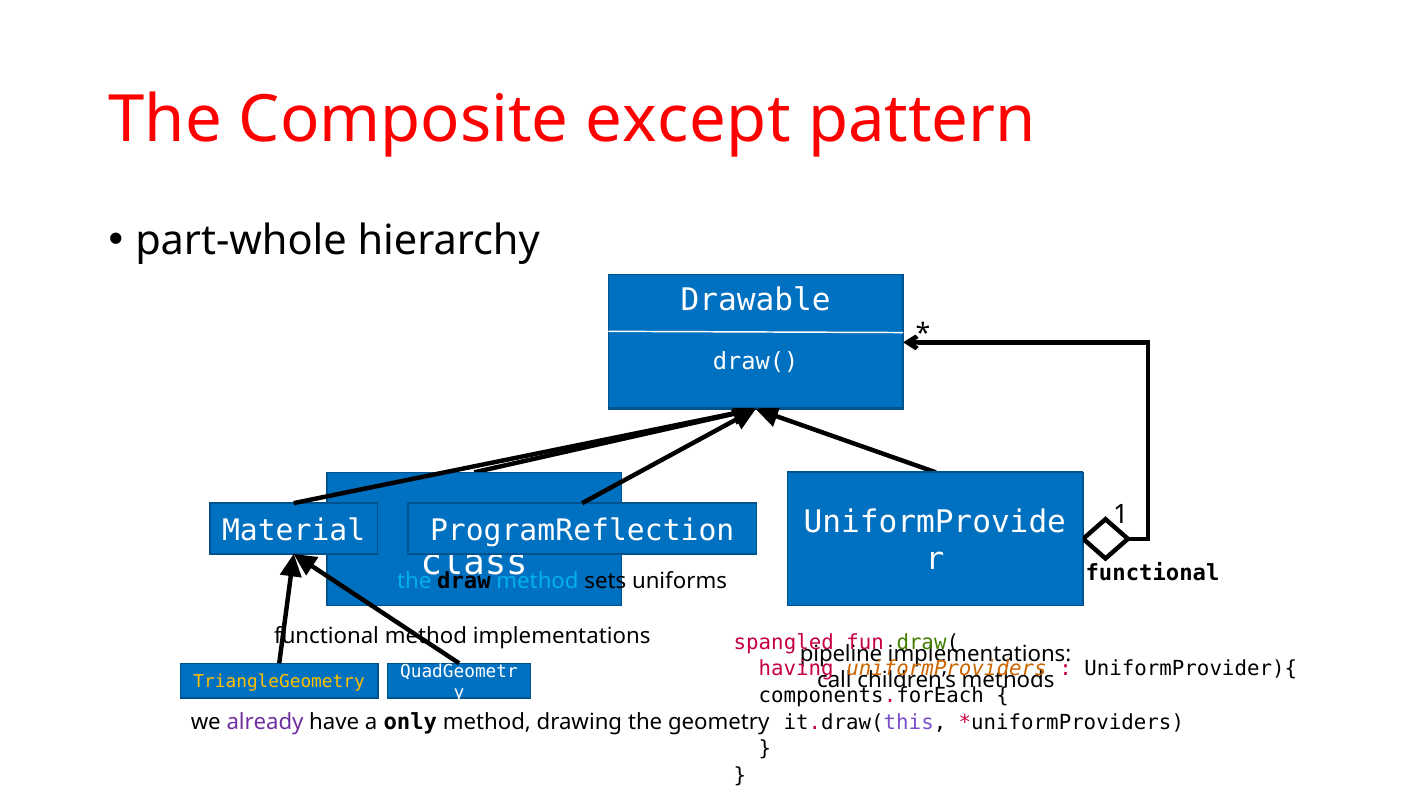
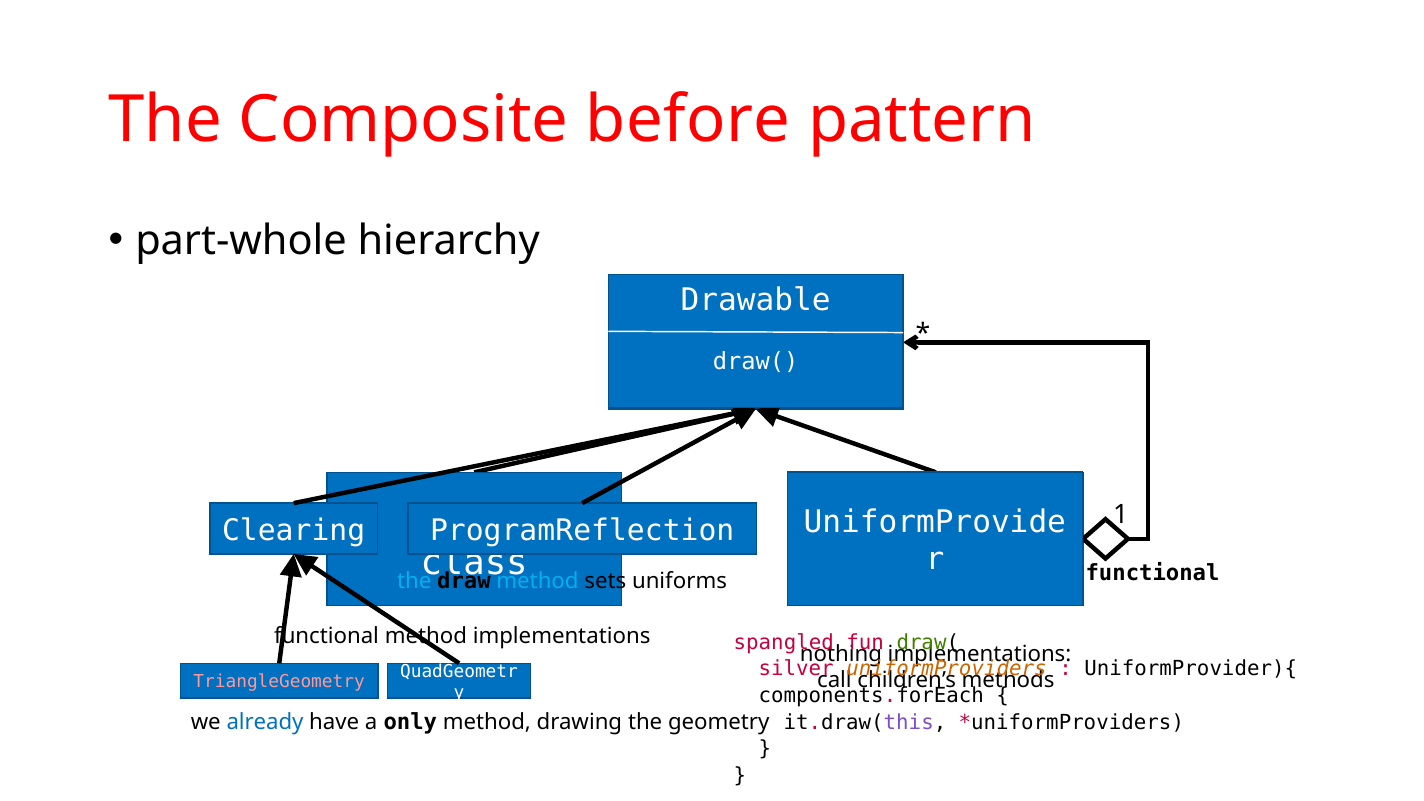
except: except -> before
Material: Material -> Clearing
pipeline: pipeline -> nothing
having: having -> silver
TriangleGeometry colour: yellow -> pink
already colour: purple -> blue
